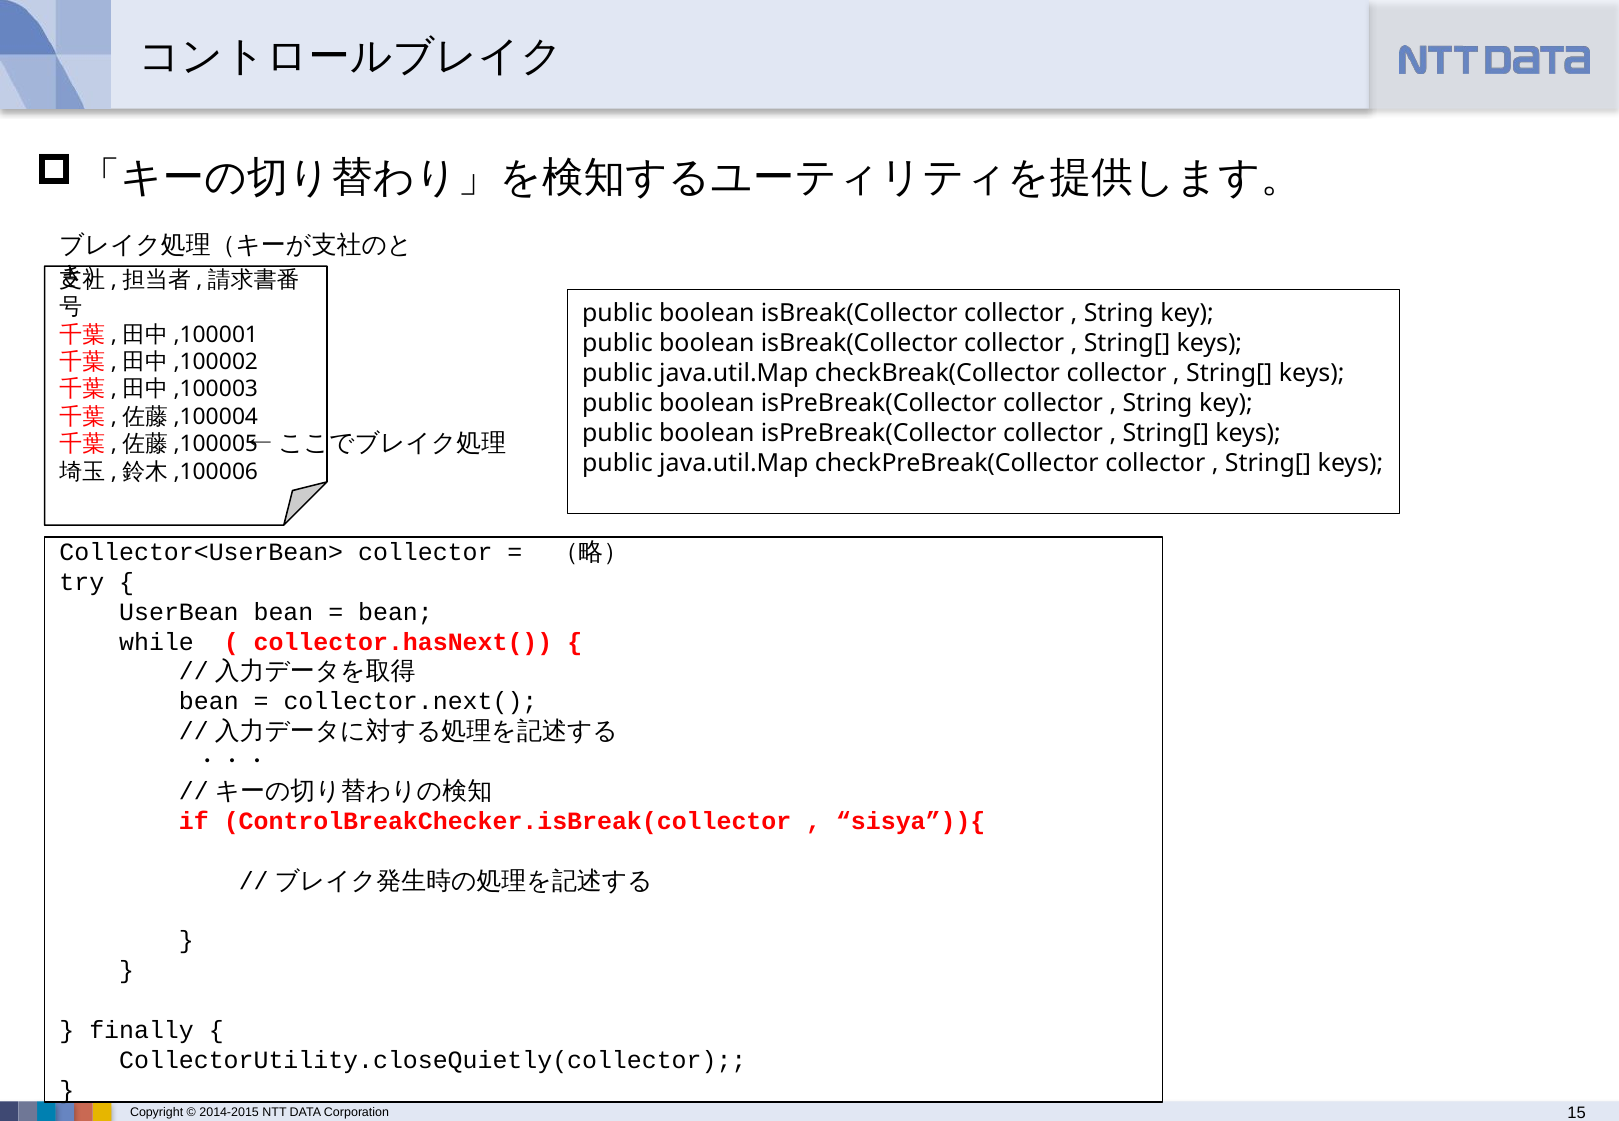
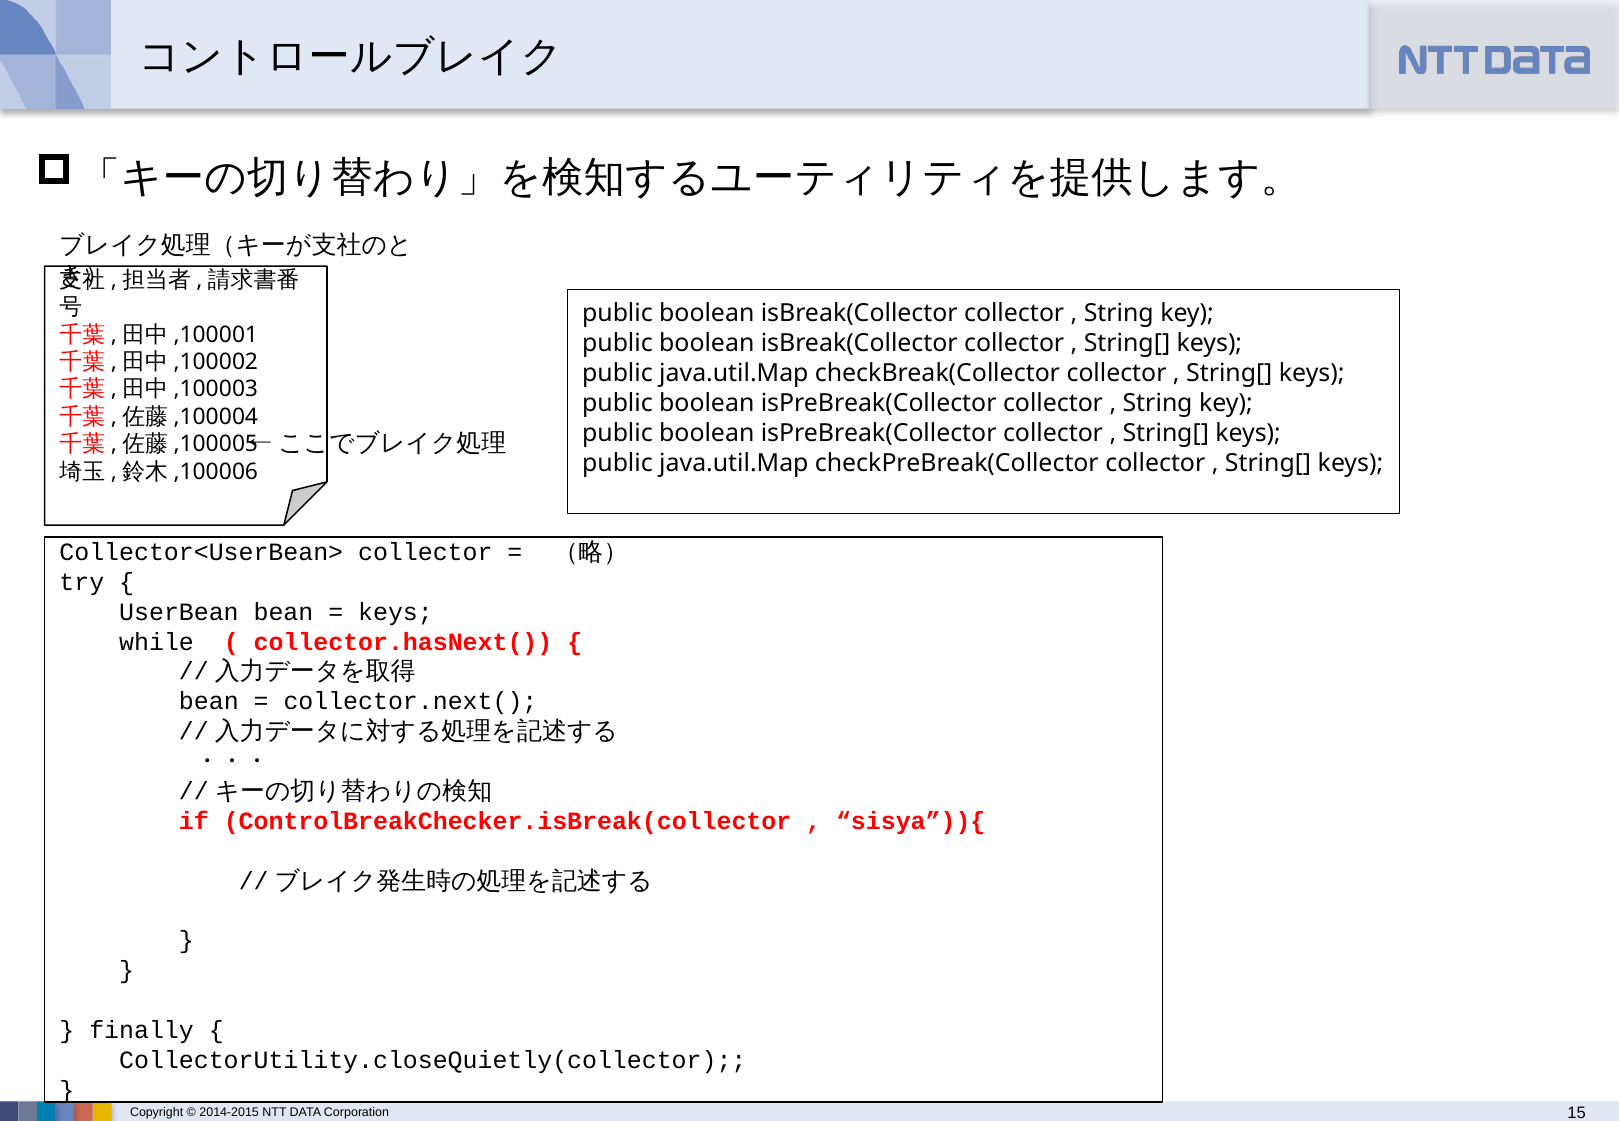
bean at (395, 612): bean -> keys
